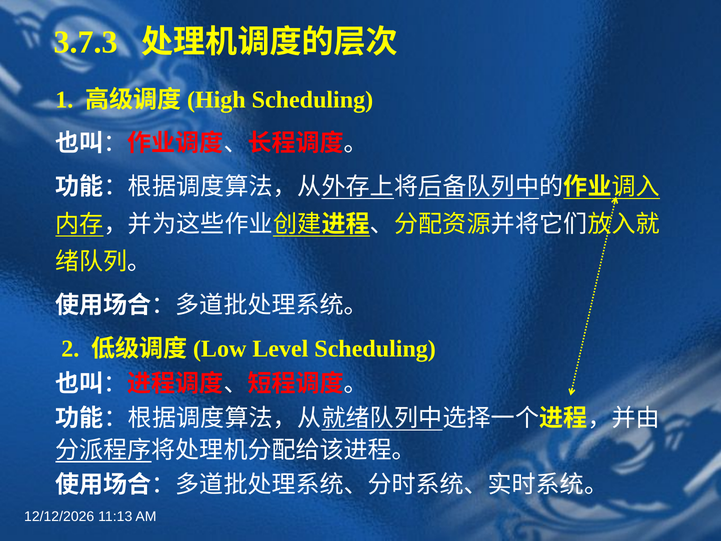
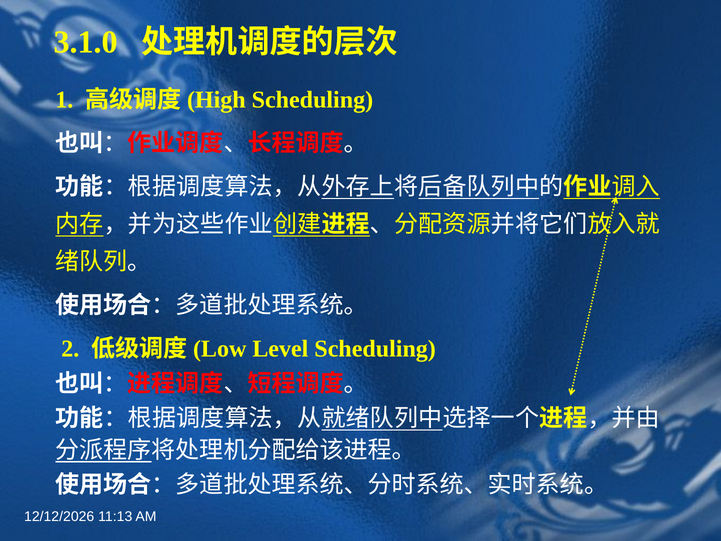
3.7.3: 3.7.3 -> 3.1.0
